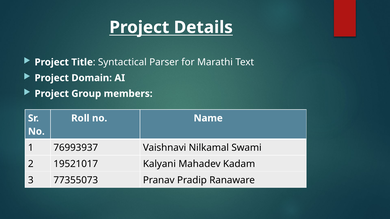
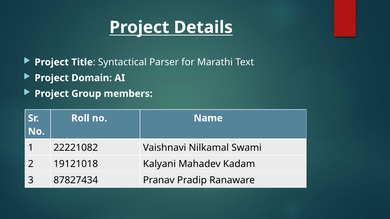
76993937: 76993937 -> 22221082
19521017: 19521017 -> 19121018
77355073: 77355073 -> 87827434
